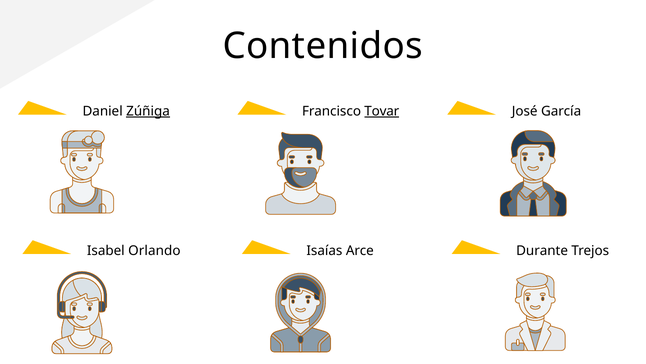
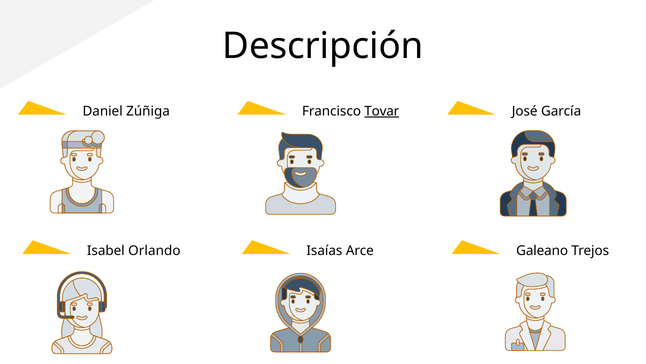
Contenidos: Contenidos -> Descripción
Zúñiga underline: present -> none
Durante: Durante -> Galeano
